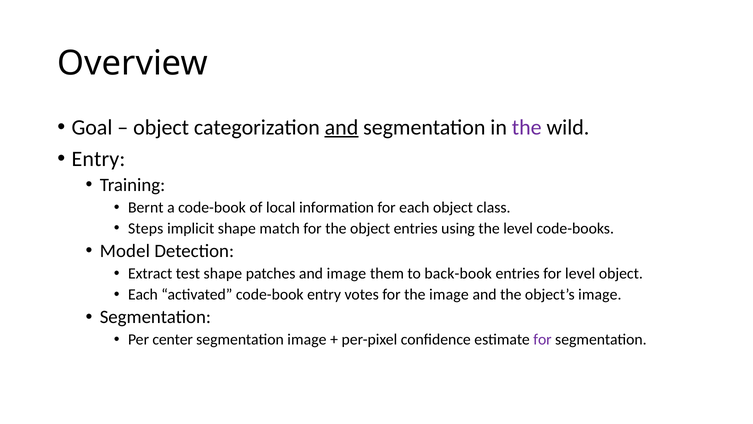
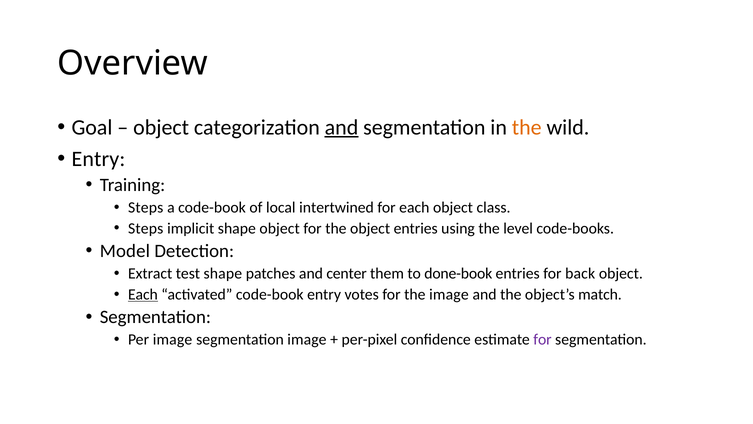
the at (527, 127) colour: purple -> orange
Bernt at (146, 207): Bernt -> Steps
information: information -> intertwined
shape match: match -> object
and image: image -> center
back-book: back-book -> done-book
for level: level -> back
Each at (143, 294) underline: none -> present
object’s image: image -> match
Per center: center -> image
